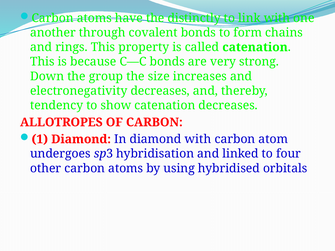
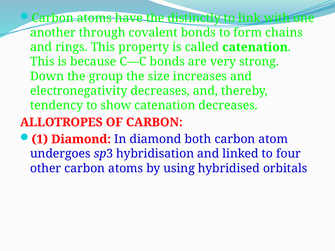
diamond with: with -> both
